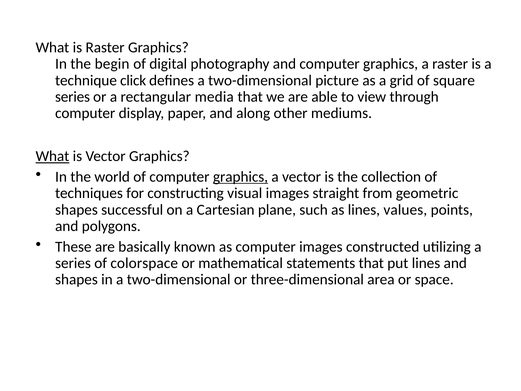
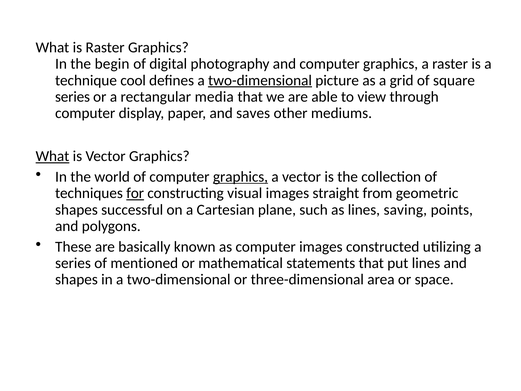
click: click -> cool
two-dimensional at (260, 80) underline: none -> present
along: along -> saves
for underline: none -> present
values: values -> saving
colorspace: colorspace -> mentioned
